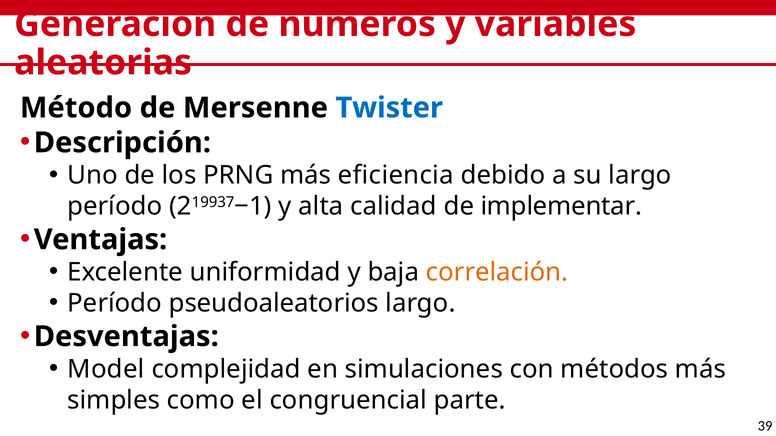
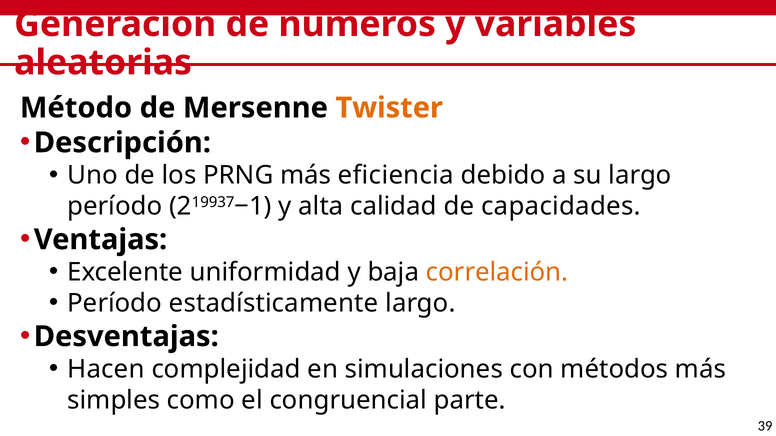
Twister colour: blue -> orange
implementar: implementar -> capacidades
pseudoaleatorios: pseudoaleatorios -> estadísticamente
Model: Model -> Hacen
